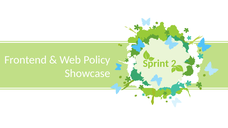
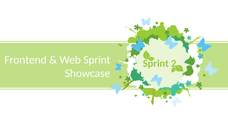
Web Policy: Policy -> Sprint
